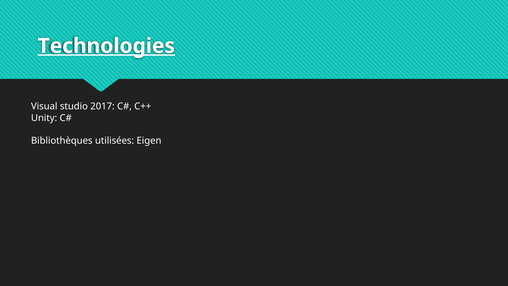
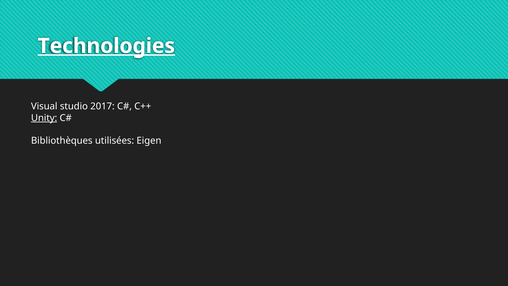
Unity underline: none -> present
